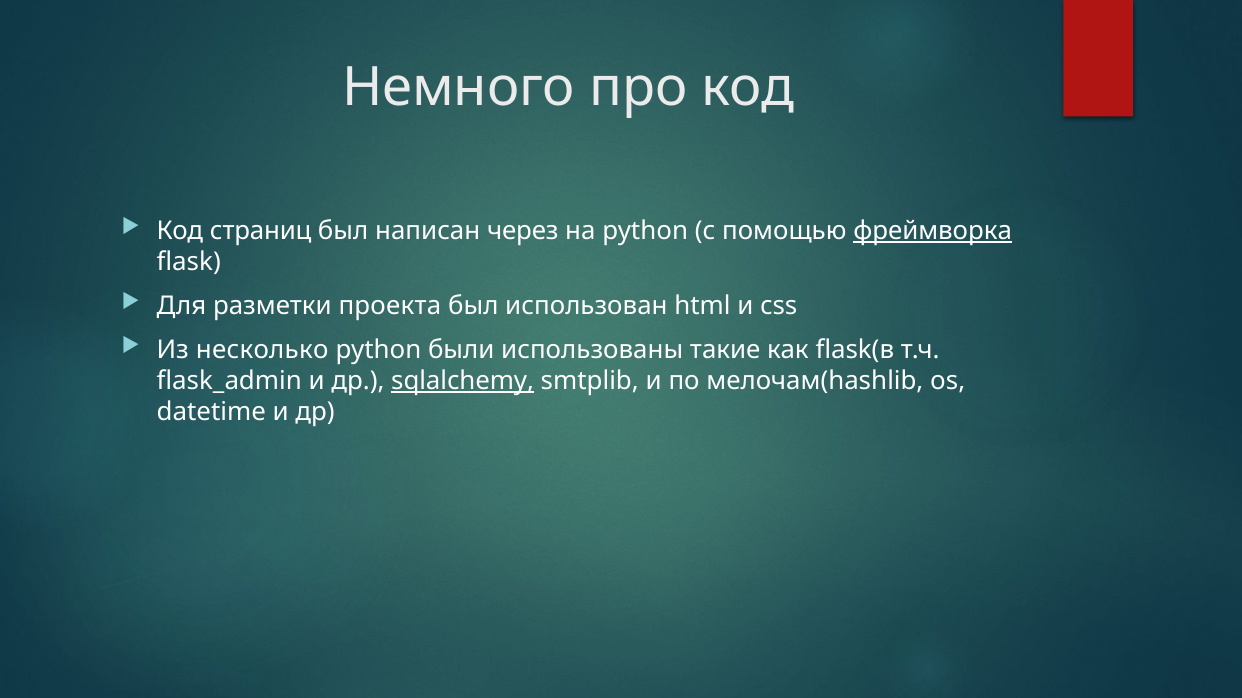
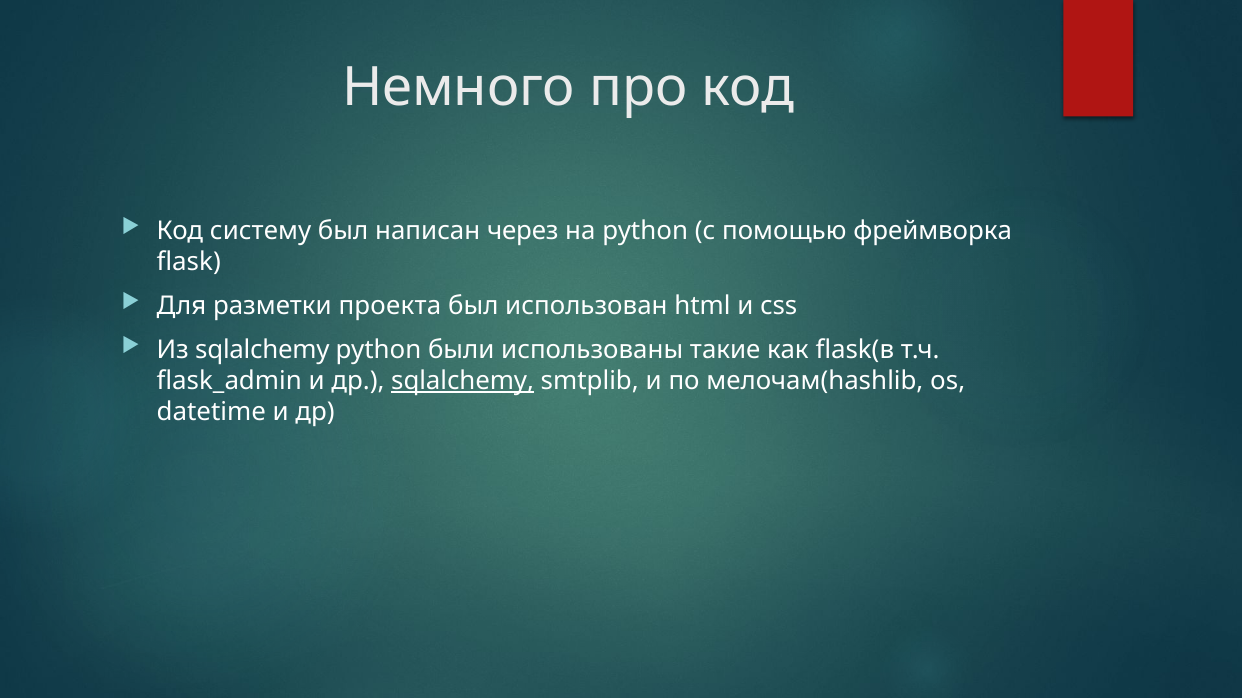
страниц: страниц -> систему
фреймворка underline: present -> none
Из несколько: несколько -> sqlalchemy
